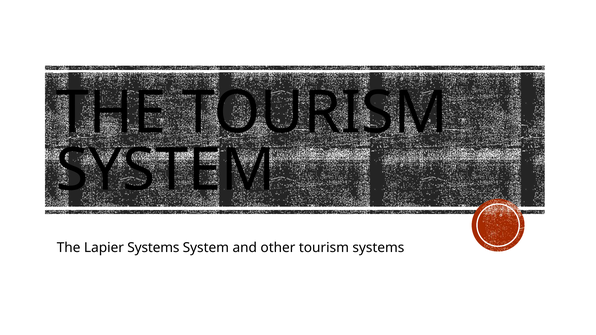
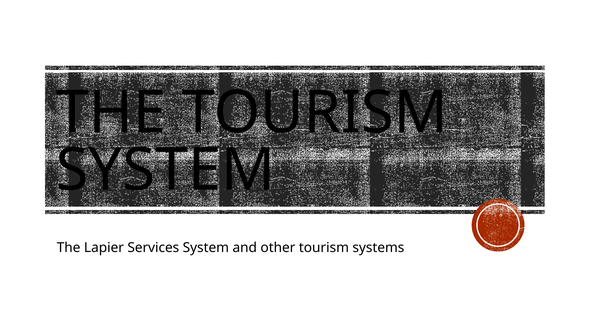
Lapier Systems: Systems -> Services
